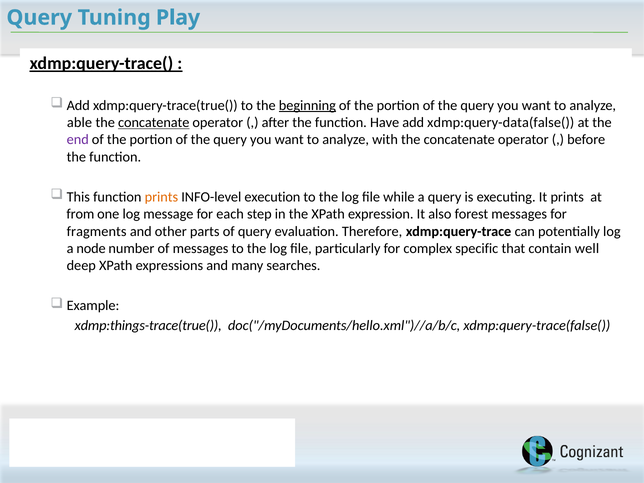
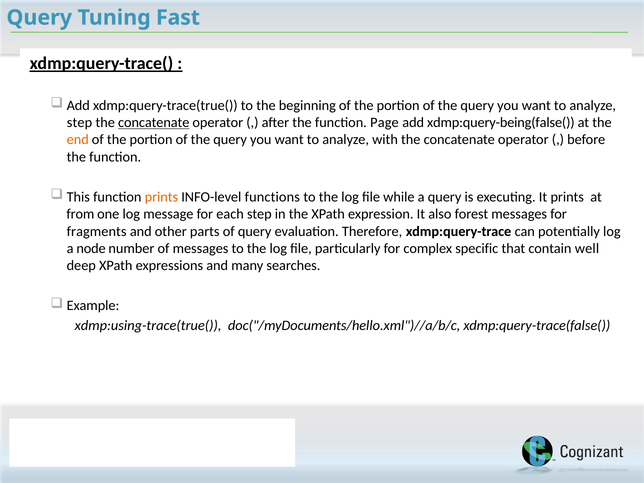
Play: Play -> Fast
beginning underline: present -> none
able at (79, 123): able -> step
Have: Have -> Page
xdmp:query-data(false(: xdmp:query-data(false( -> xdmp:query-being(false(
end colour: purple -> orange
execution: execution -> functions
xdmp:things-trace(true(: xdmp:things-trace(true( -> xdmp:using-trace(true(
